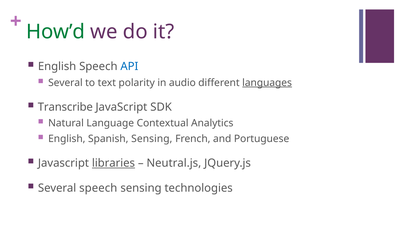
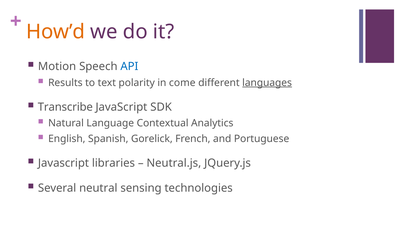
How’d colour: green -> orange
English at (57, 66): English -> Motion
Several at (65, 83): Several -> Results
audio: audio -> come
Spanish Sensing: Sensing -> Gorelick
libraries underline: present -> none
Several speech: speech -> neutral
